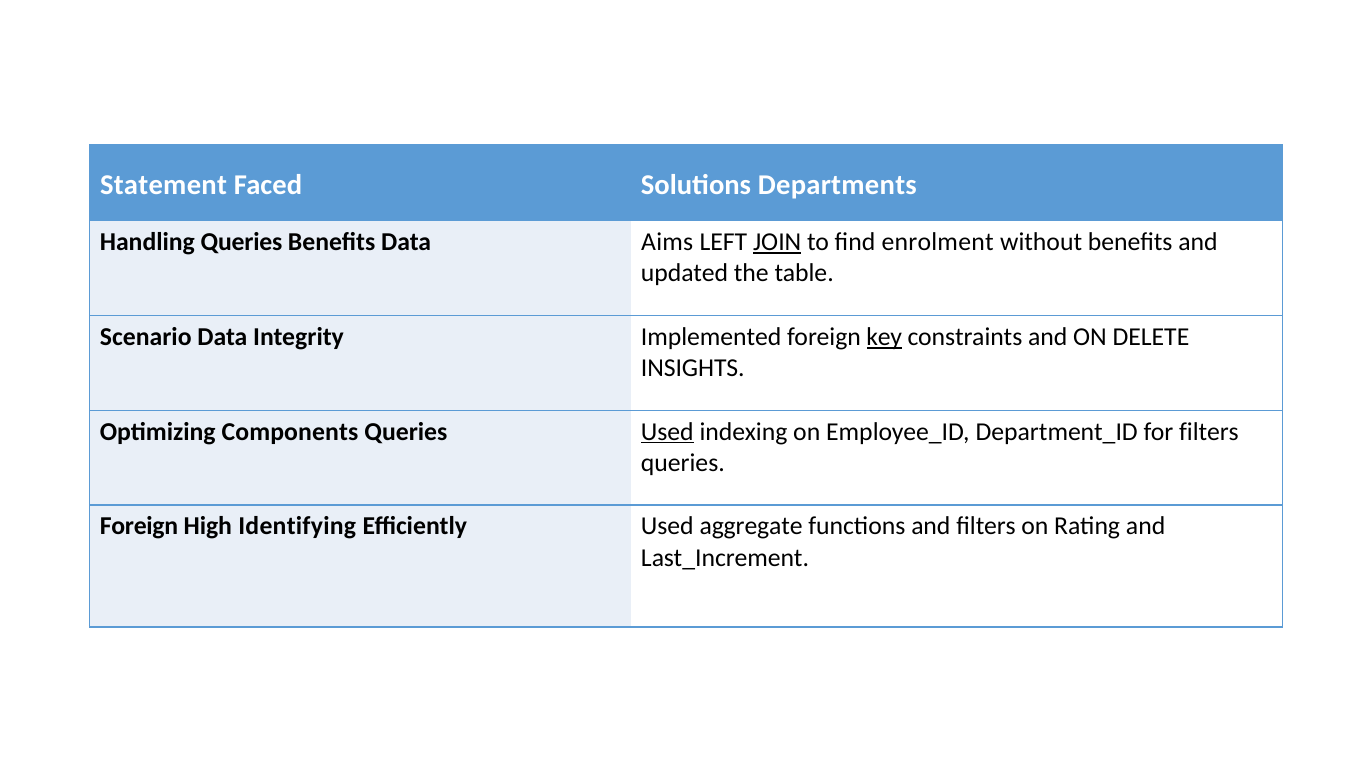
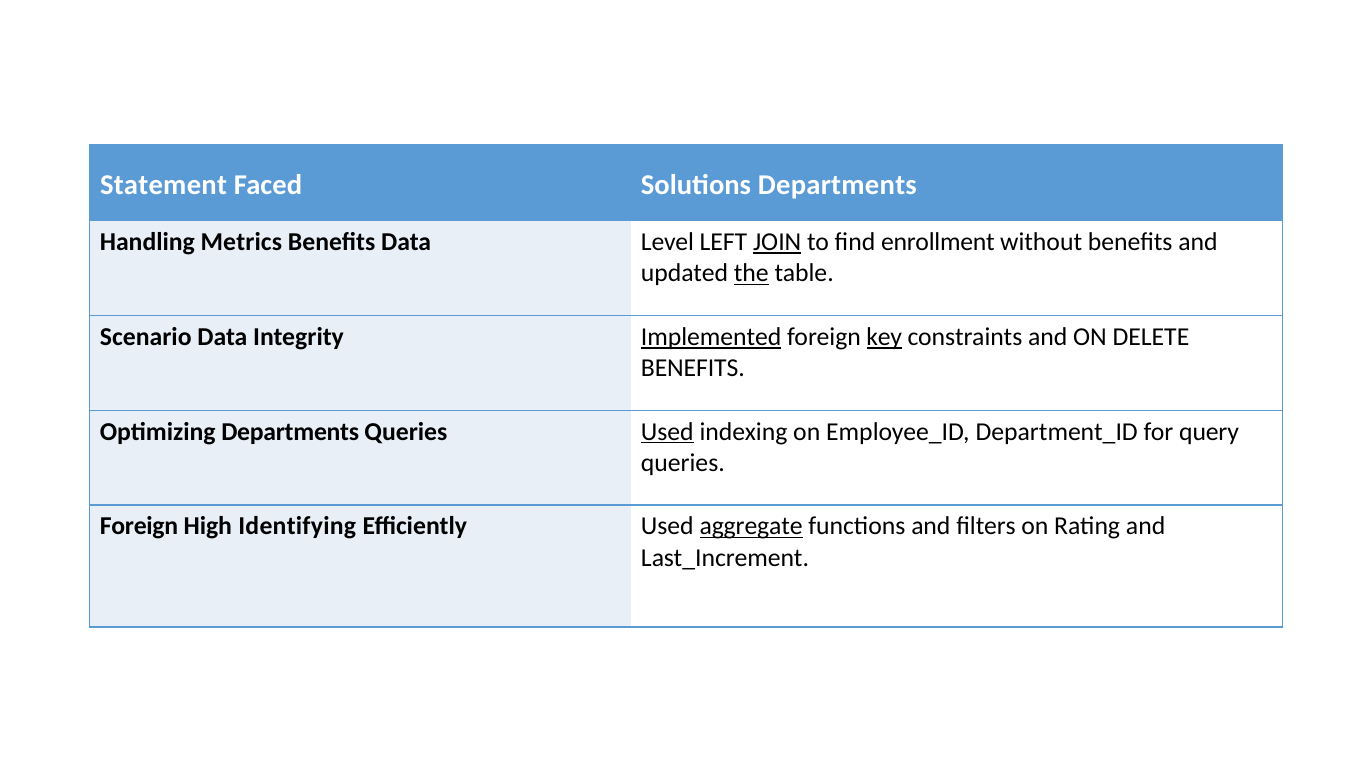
Handling Queries: Queries -> Metrics
Aims: Aims -> Level
enrolment: enrolment -> enrollment
the underline: none -> present
Implemented underline: none -> present
INSIGHTS at (693, 368): INSIGHTS -> BENEFITS
Optimizing Components: Components -> Departments
for filters: filters -> query
aggregate underline: none -> present
